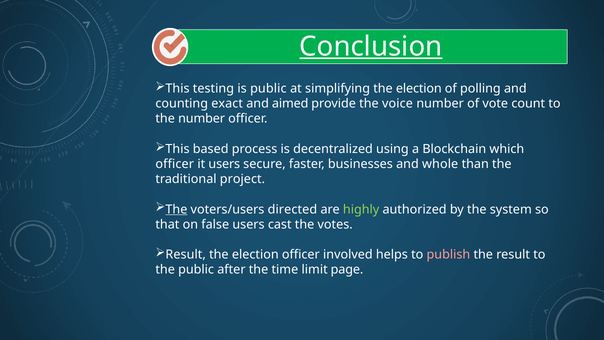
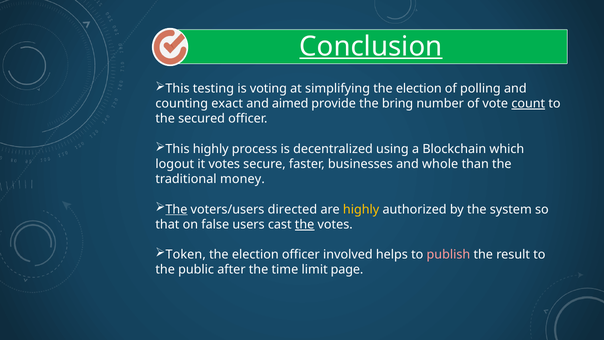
is public: public -> voting
voice: voice -> bring
count underline: none -> present
the number: number -> secured
This based: based -> highly
officer at (175, 164): officer -> logout
it users: users -> votes
project: project -> money
highly at (361, 209) colour: light green -> yellow
the at (305, 224) underline: none -> present
Result at (186, 255): Result -> Token
